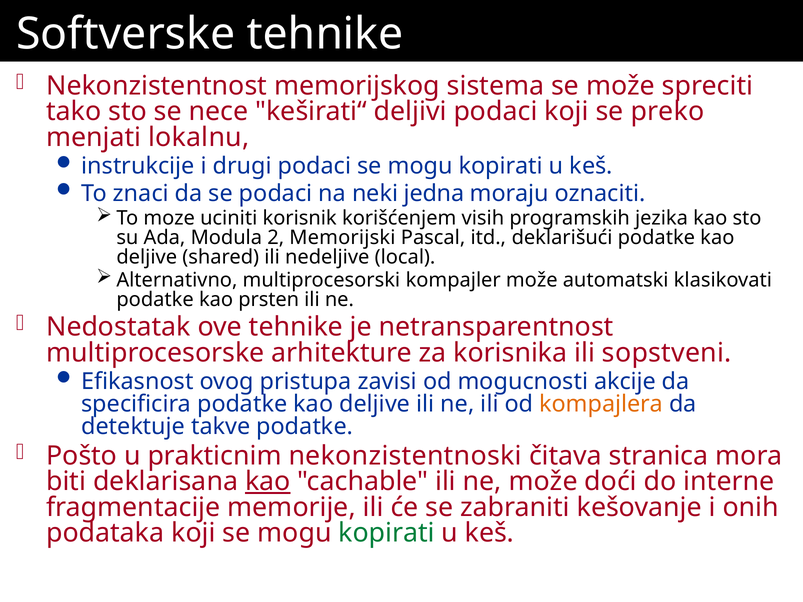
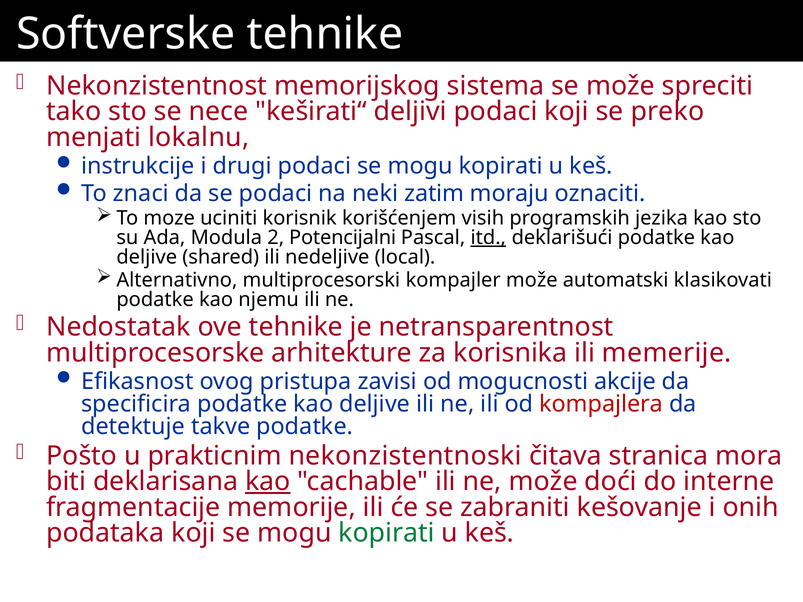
jedna: jedna -> zatim
Memorijski: Memorijski -> Potencijalni
itd underline: none -> present
prsten: prsten -> njemu
sopstveni: sopstveni -> memerije
kompajlera colour: orange -> red
